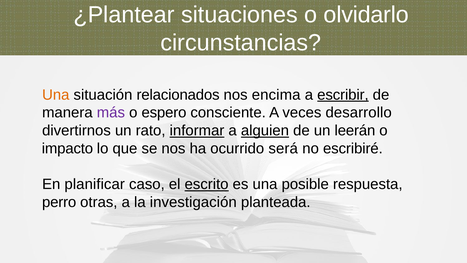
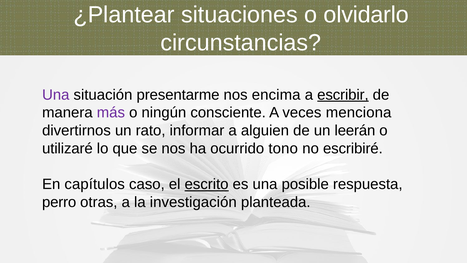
Una at (56, 95) colour: orange -> purple
relacionados: relacionados -> presentarme
espero: espero -> ningún
desarrollo: desarrollo -> menciona
informar underline: present -> none
alguien underline: present -> none
impacto: impacto -> utilizaré
será: será -> tono
planificar: planificar -> capítulos
